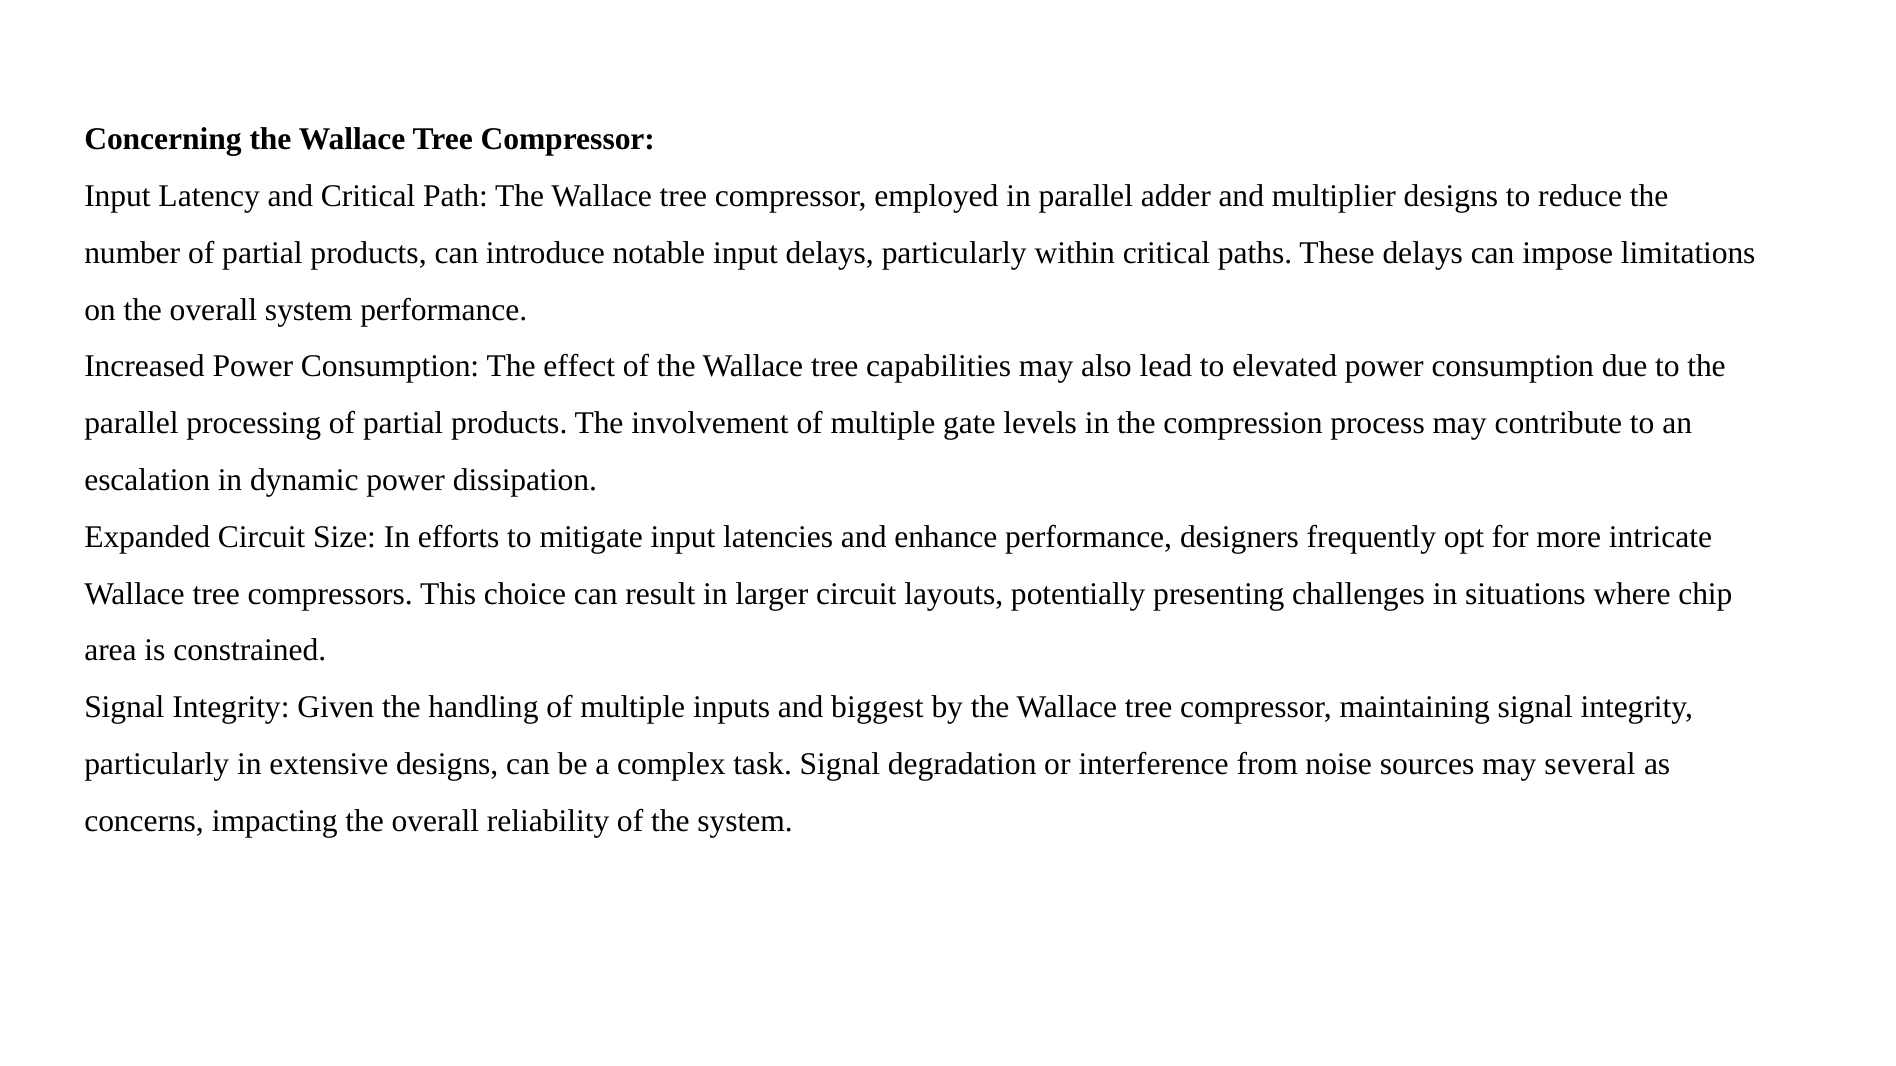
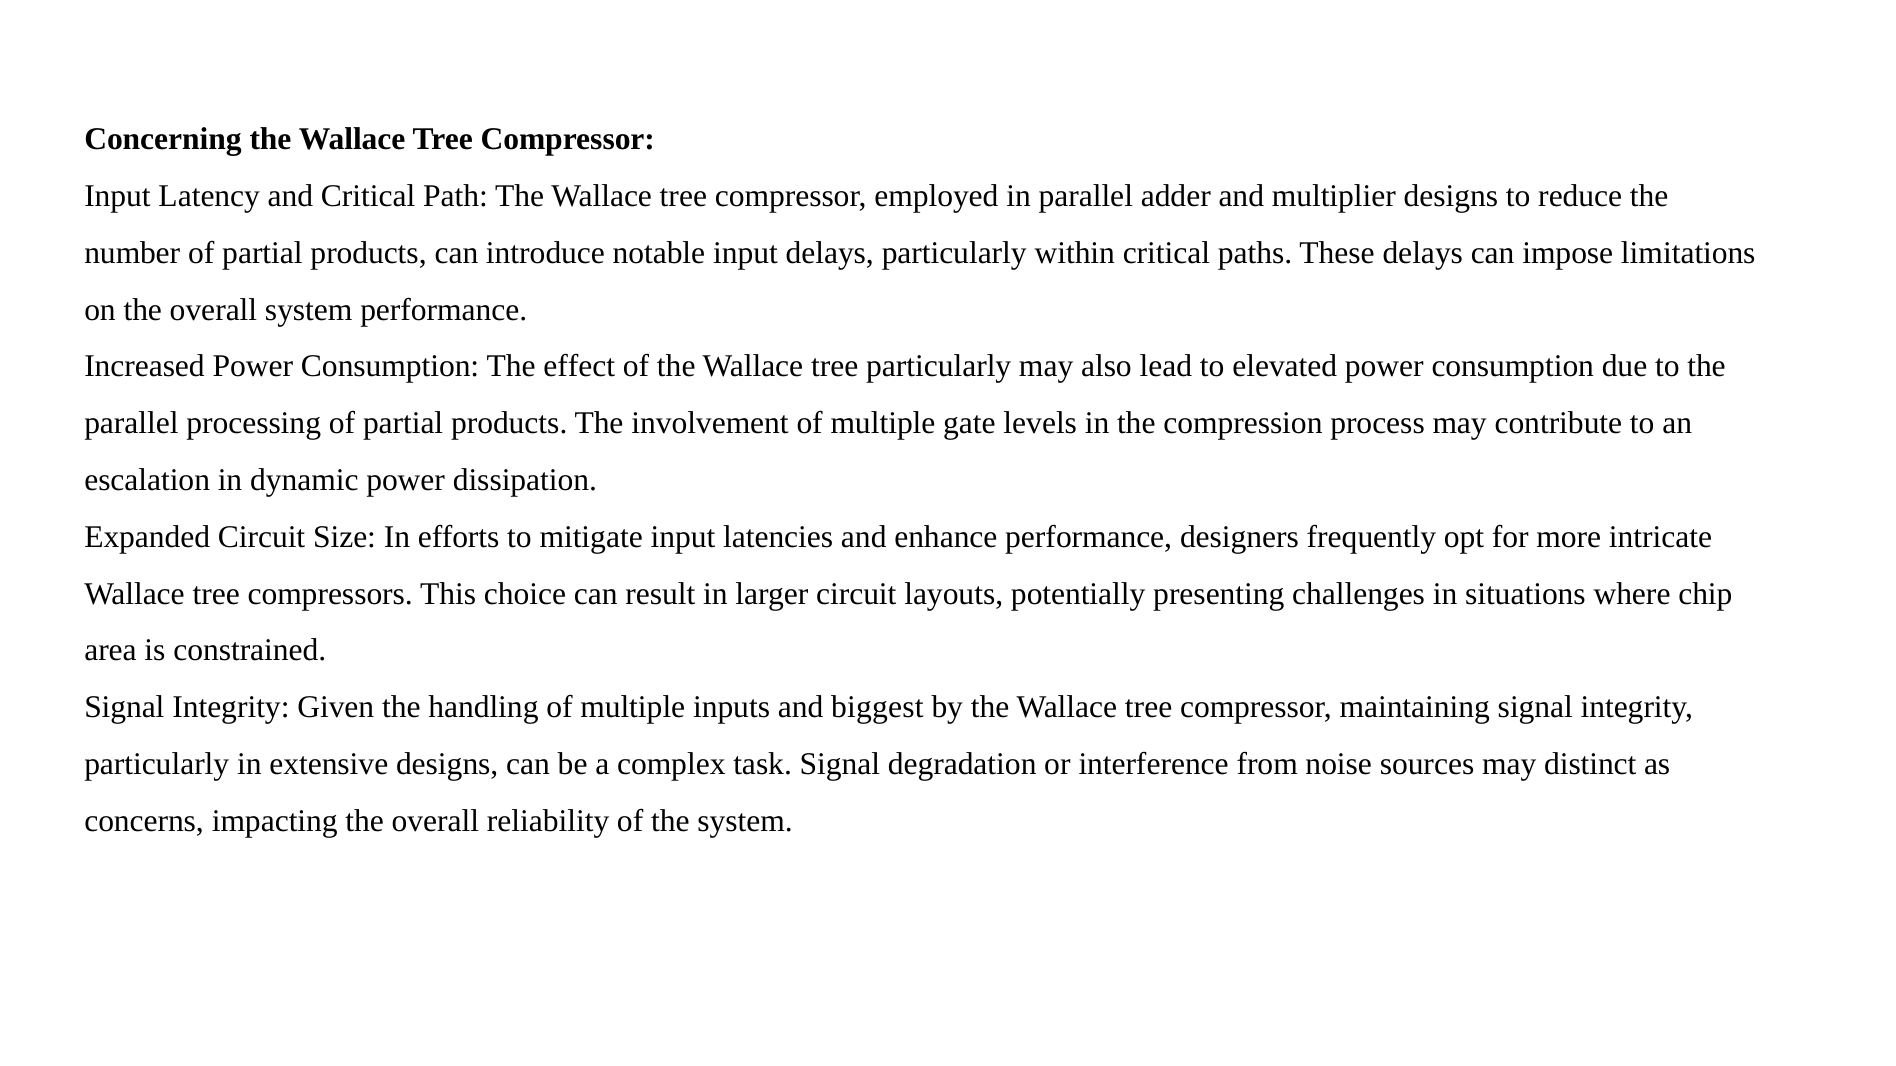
tree capabilities: capabilities -> particularly
several: several -> distinct
